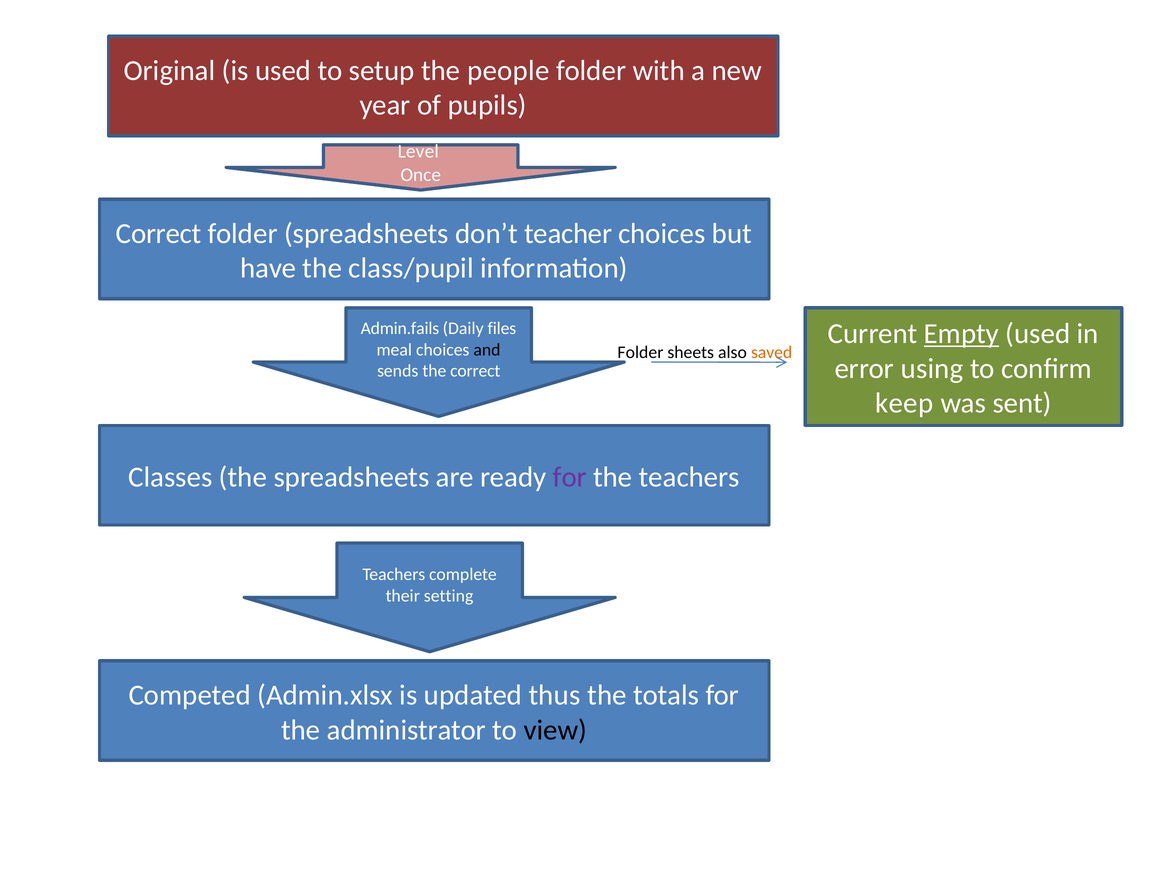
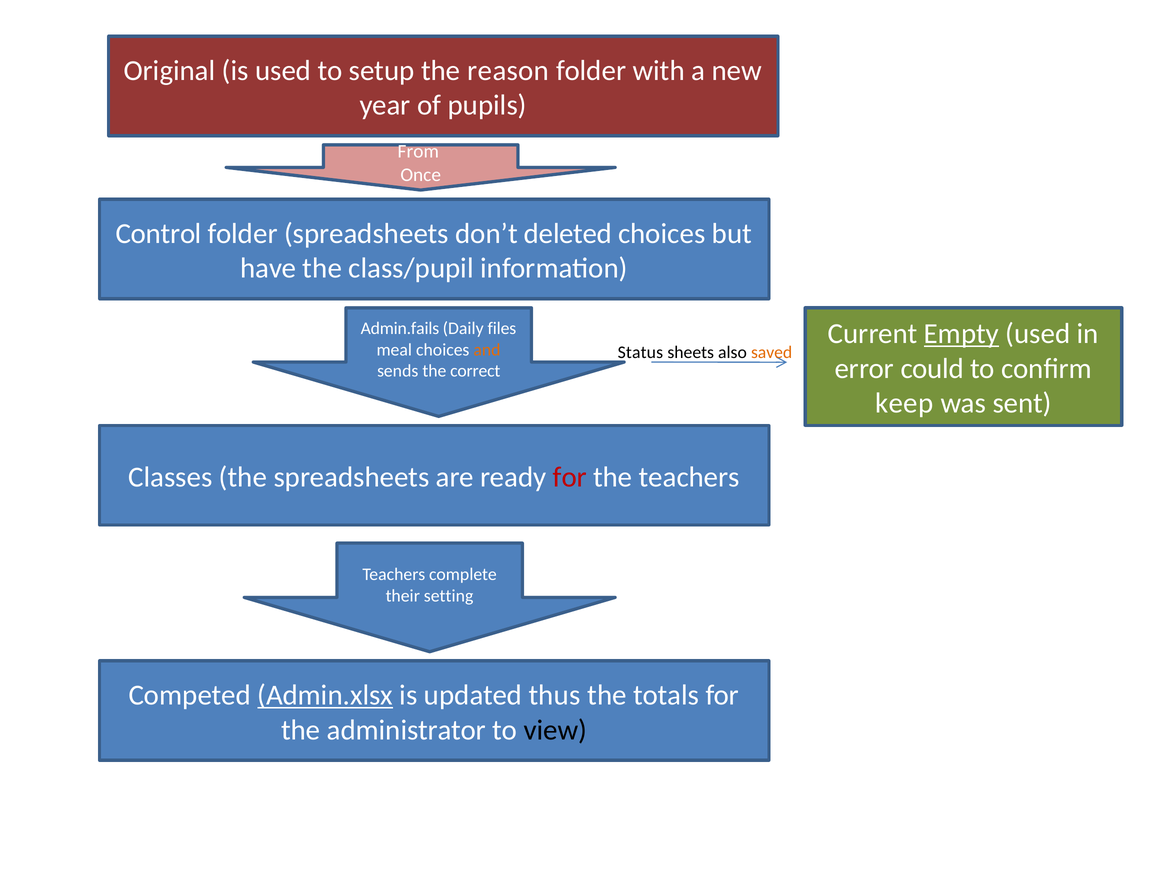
people: people -> reason
Level: Level -> From
Correct at (159, 233): Correct -> Control
teacher: teacher -> deleted
and colour: black -> orange
Folder at (640, 352): Folder -> Status
using: using -> could
for at (570, 477) colour: purple -> red
Admin.xlsx underline: none -> present
